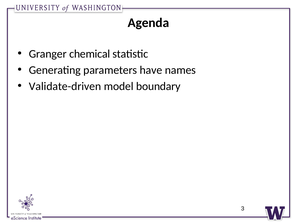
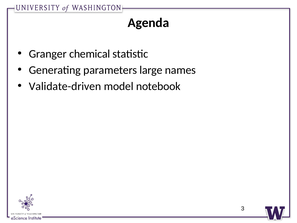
have: have -> large
boundary: boundary -> notebook
